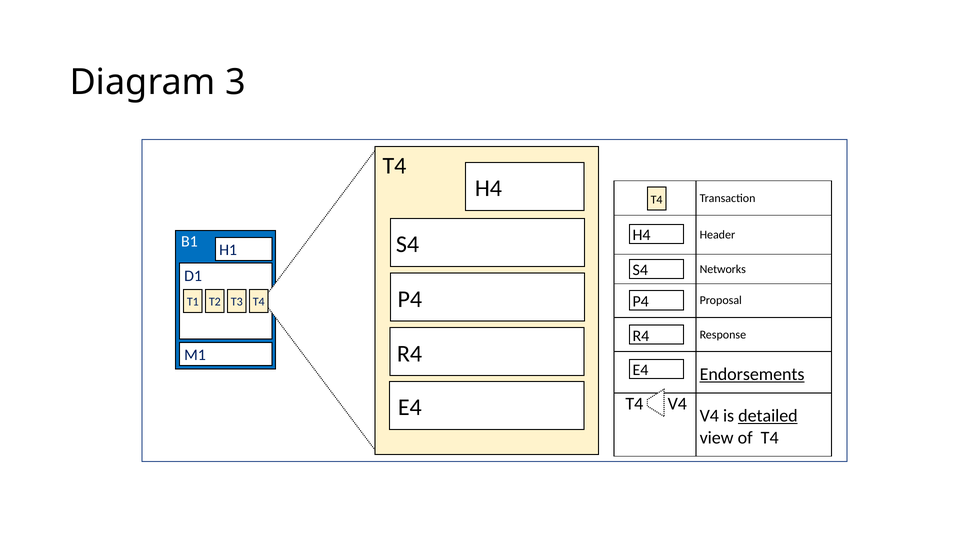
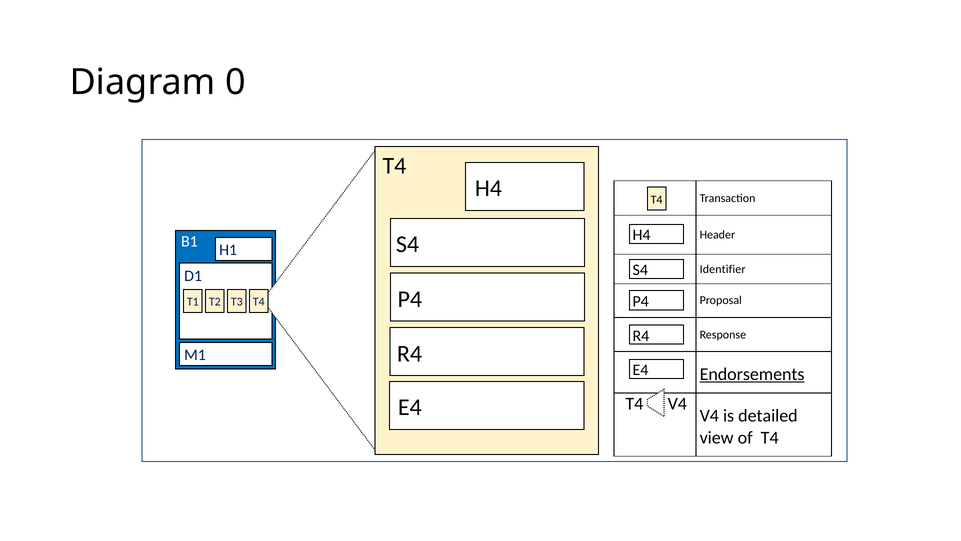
3: 3 -> 0
Networks: Networks -> Identifier
detailed underline: present -> none
